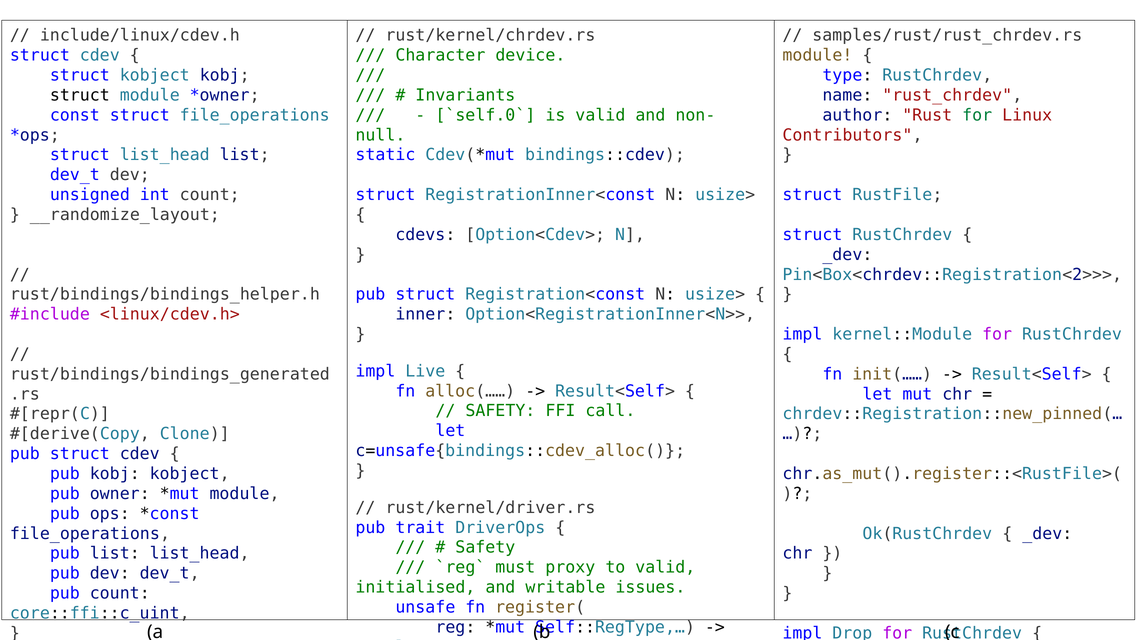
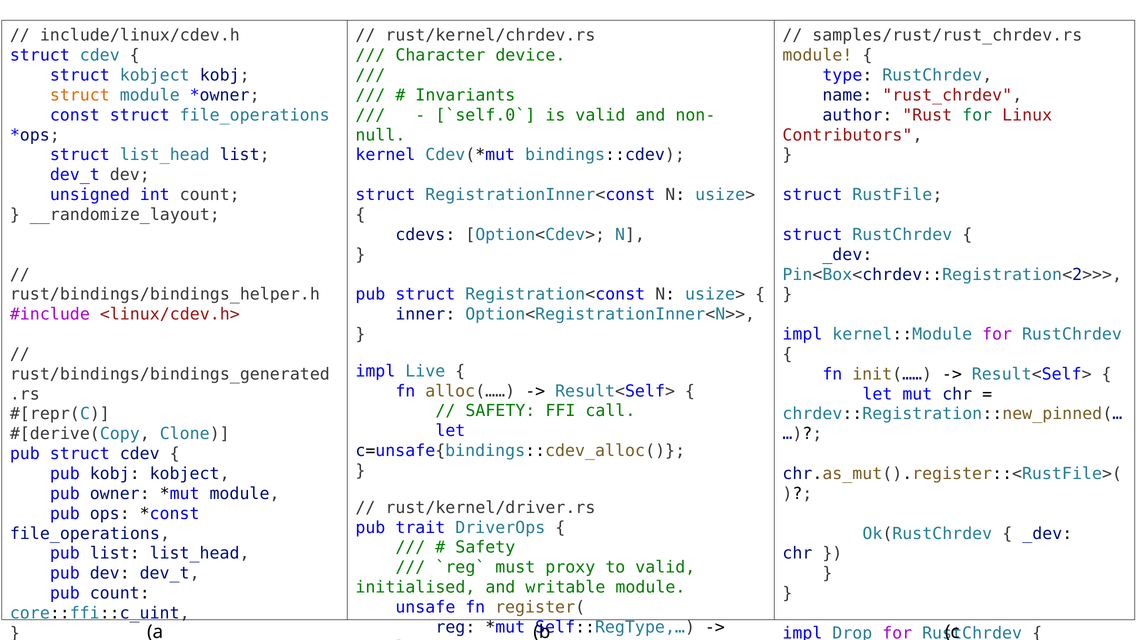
struct at (80, 95) colour: black -> orange
static: static -> kernel
writable issues: issues -> module
